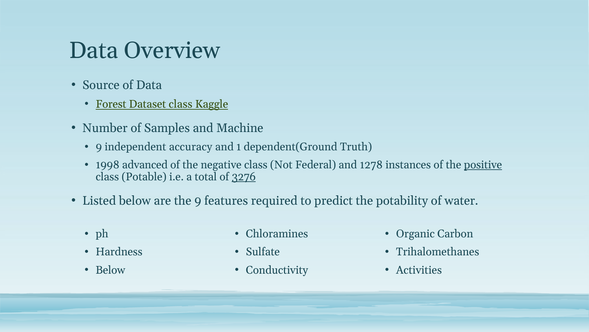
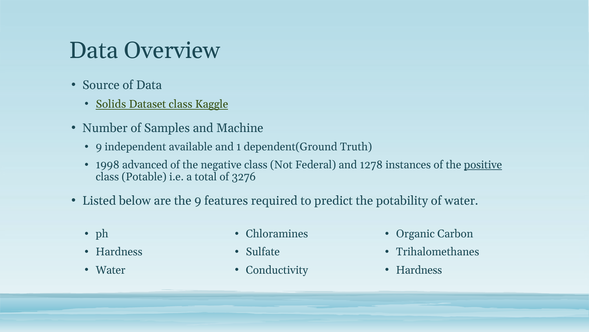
Forest: Forest -> Solids
accuracy: accuracy -> available
3276 underline: present -> none
Below at (111, 270): Below -> Water
Activities at (419, 270): Activities -> Hardness
